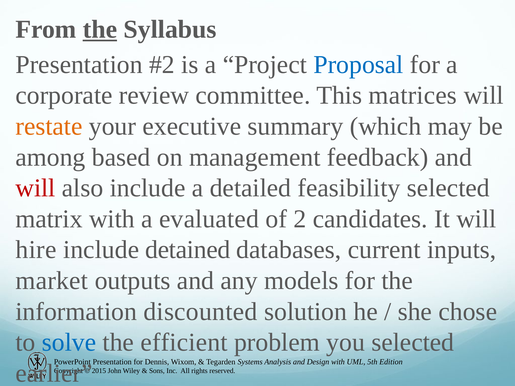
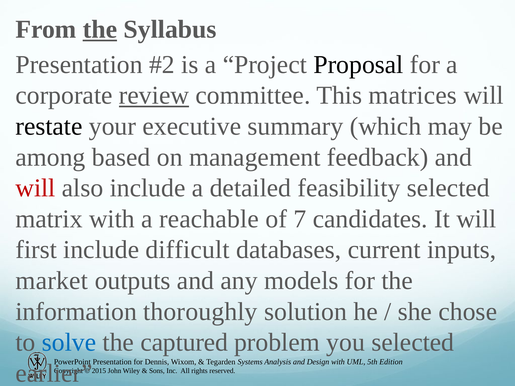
Proposal colour: blue -> black
review underline: none -> present
restate colour: orange -> black
evaluated: evaluated -> reachable
2: 2 -> 7
hire: hire -> first
detained: detained -> difficult
discounted: discounted -> thoroughly
efficient: efficient -> captured
